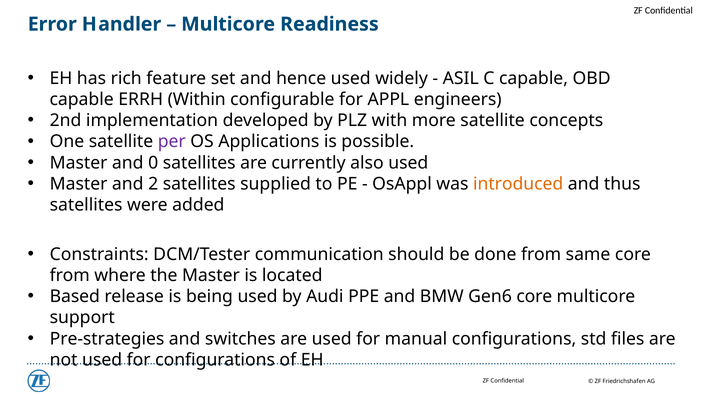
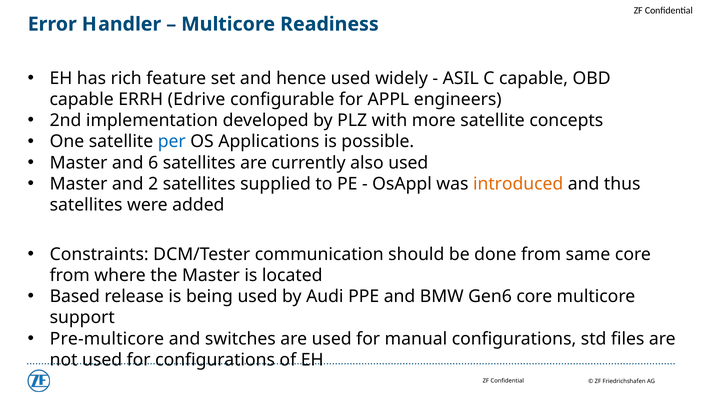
Within: Within -> Edrive
per colour: purple -> blue
0: 0 -> 6
Pre-strategies: Pre-strategies -> Pre-multicore
